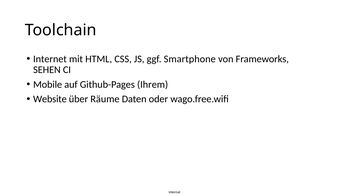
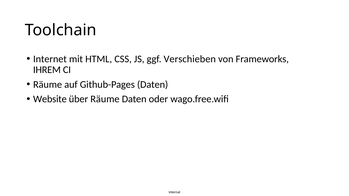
Smartphone: Smartphone -> Verschieben
SEHEN: SEHEN -> IHREM
Mobile at (48, 85): Mobile -> Räume
Github-Pages Ihrem: Ihrem -> Daten
